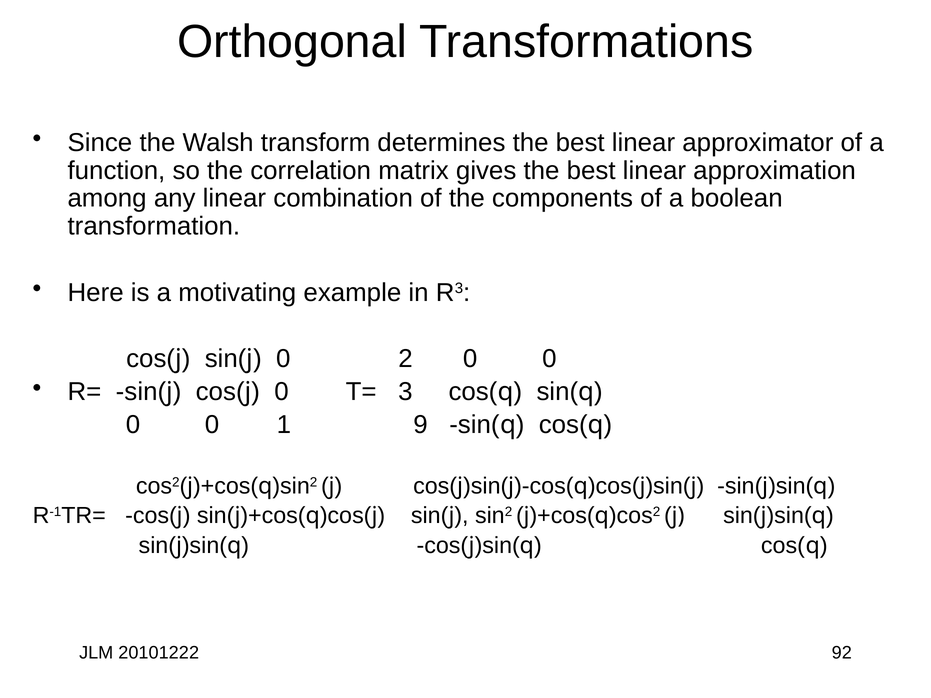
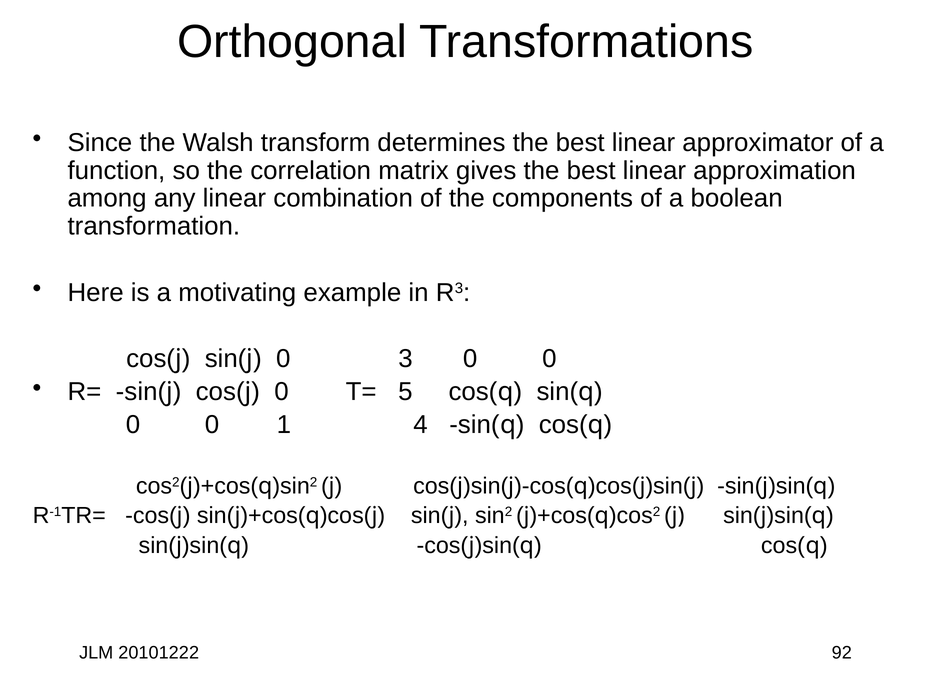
2: 2 -> 3
3: 3 -> 5
9: 9 -> 4
